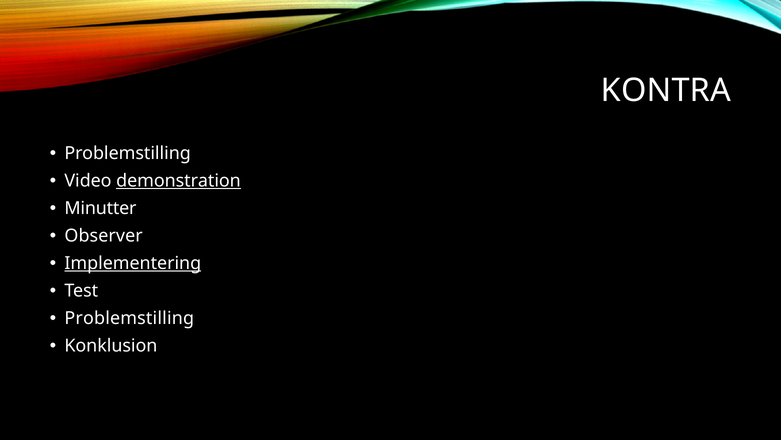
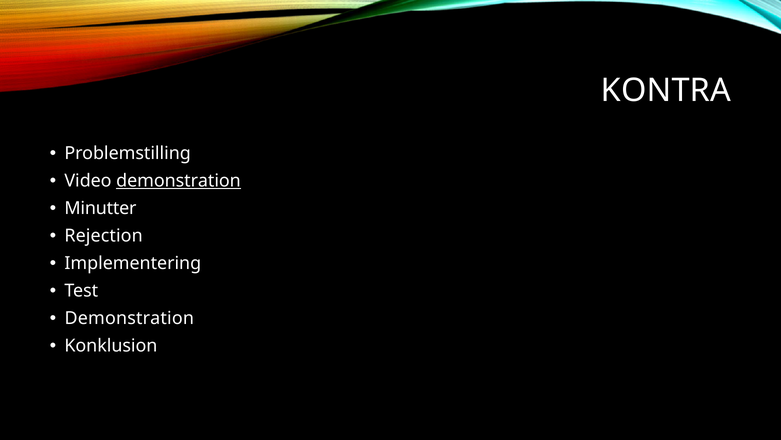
Observer: Observer -> Rejection
Implementering underline: present -> none
Problemstilling at (129, 318): Problemstilling -> Demonstration
